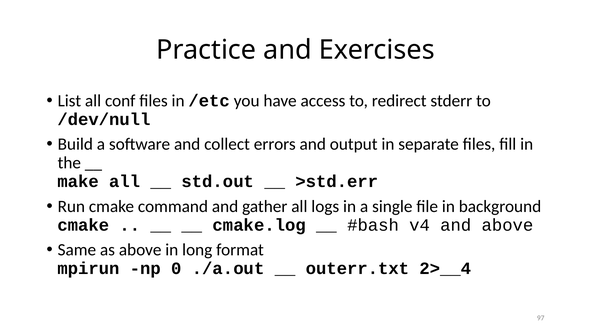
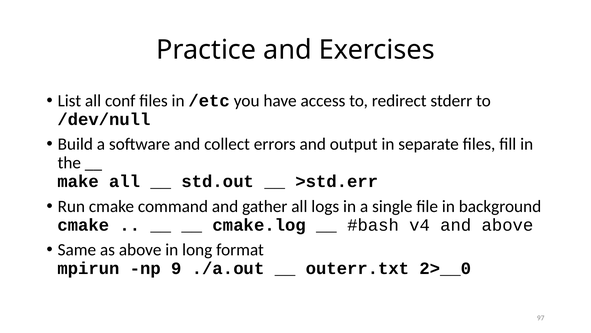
0: 0 -> 9
2>__4: 2>__4 -> 2>__0
